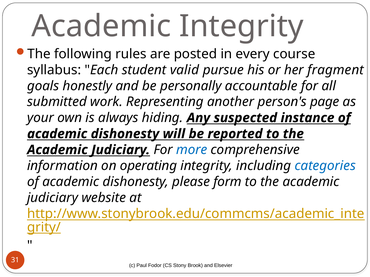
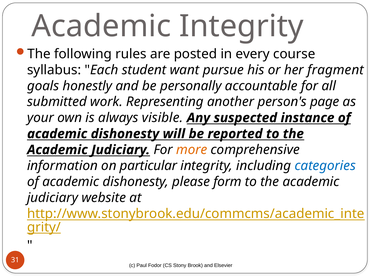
valid: valid -> want
hiding: hiding -> visible
more colour: blue -> orange
operating: operating -> particular
